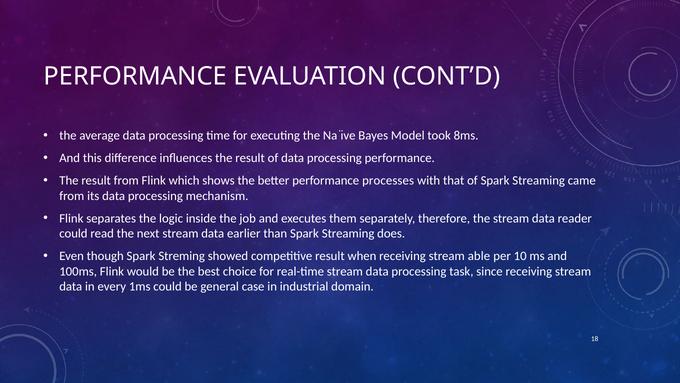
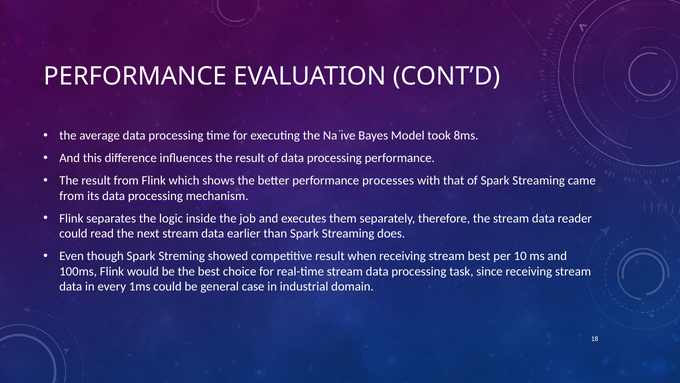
stream able: able -> best
